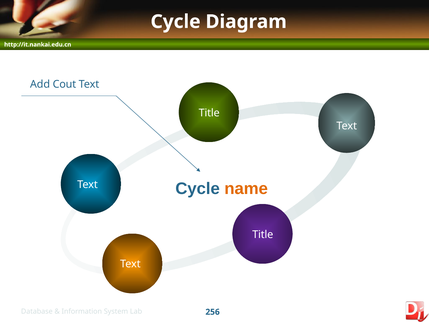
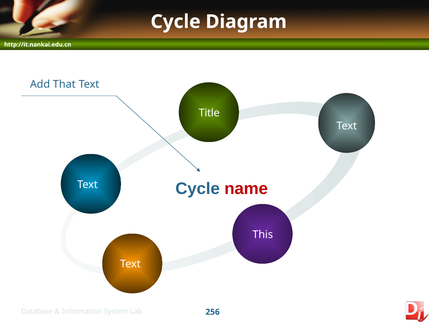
Cout: Cout -> That
name colour: orange -> red
Title at (263, 235): Title -> This
